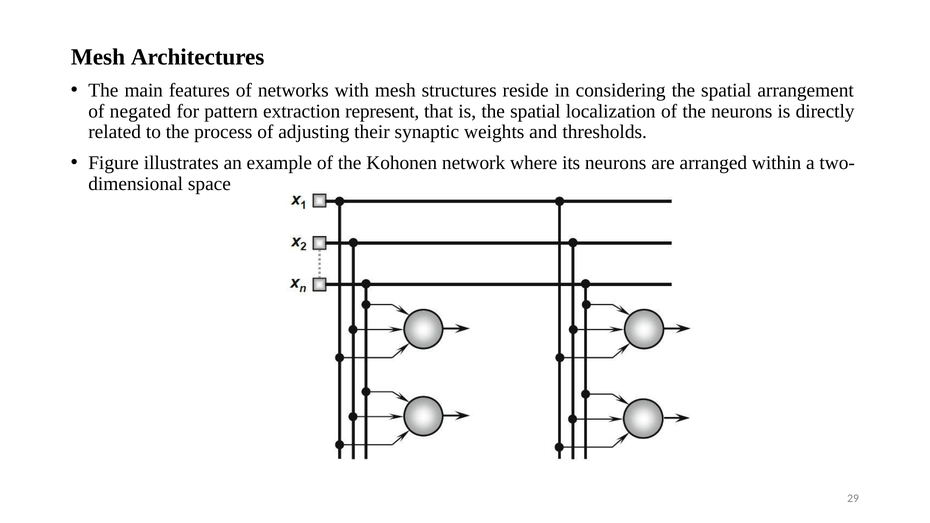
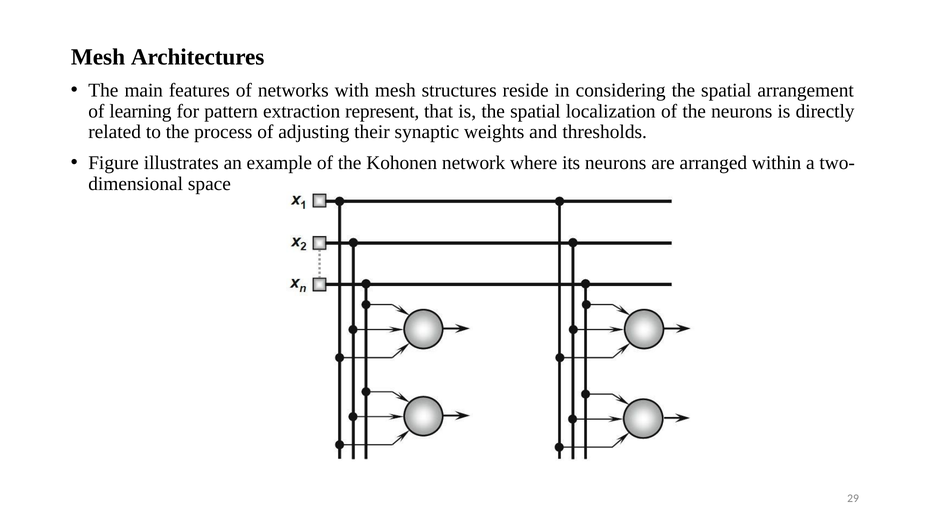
negated: negated -> learning
